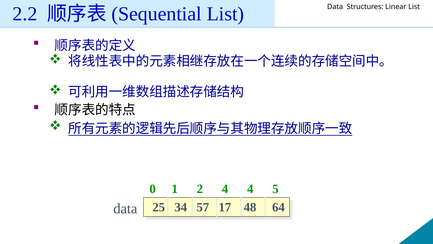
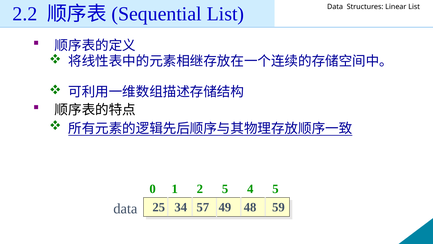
2 4: 4 -> 5
17: 17 -> 49
64: 64 -> 59
